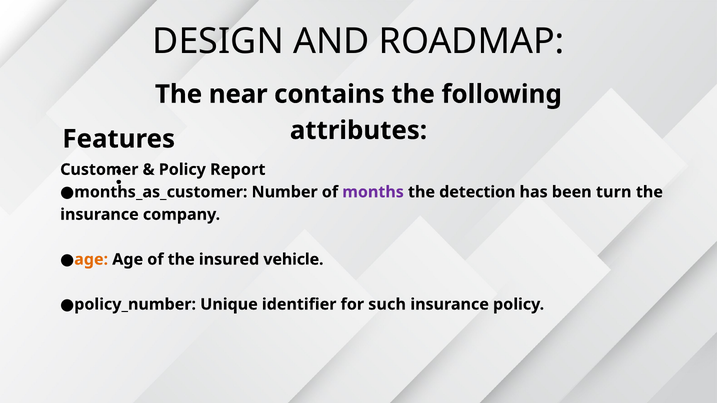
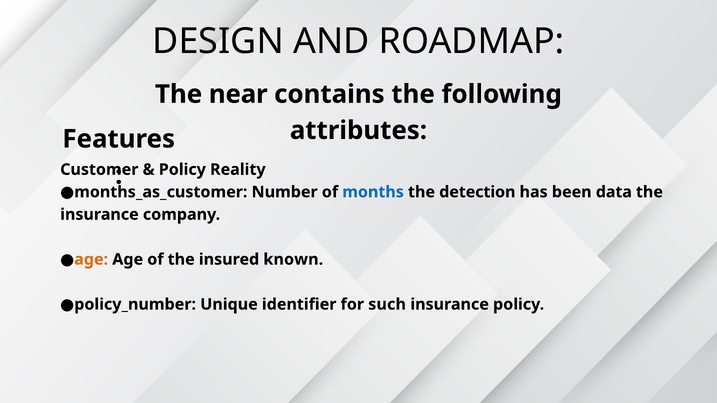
Report: Report -> Reality
months colour: purple -> blue
turn: turn -> data
vehicle: vehicle -> known
